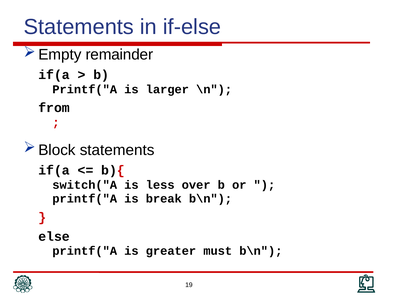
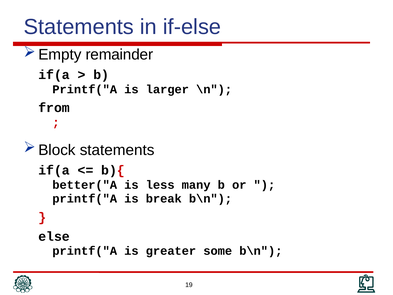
switch("A: switch("A -> better("A
over: over -> many
must: must -> some
